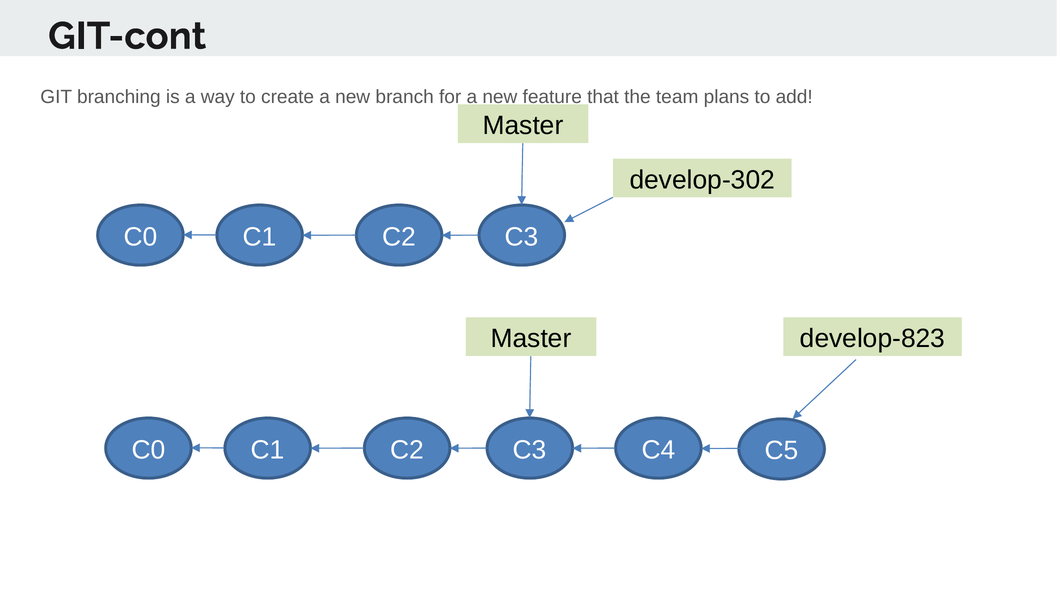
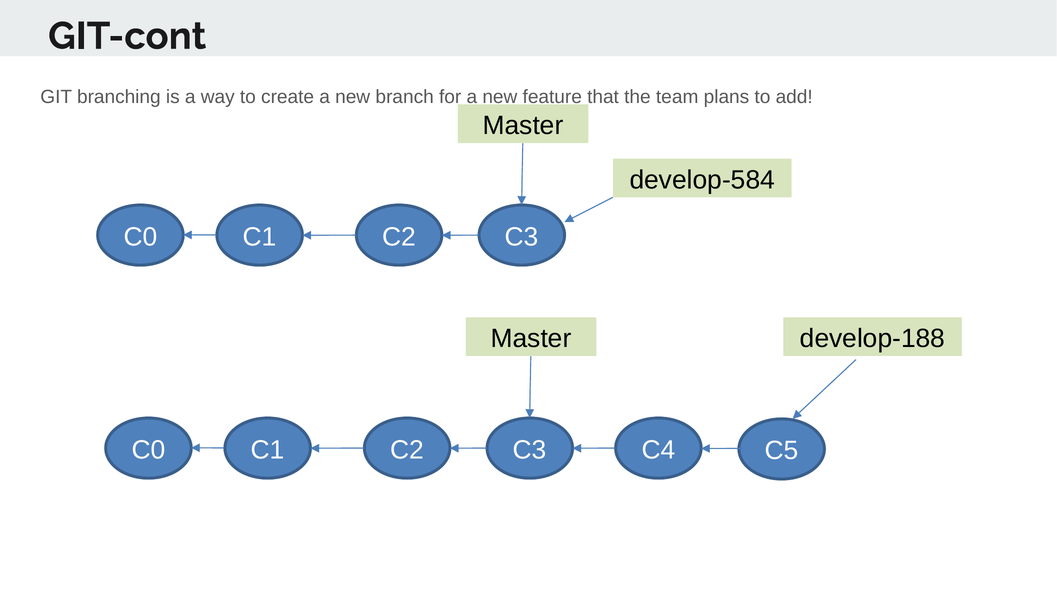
develop-302: develop-302 -> develop-584
develop-823: develop-823 -> develop-188
